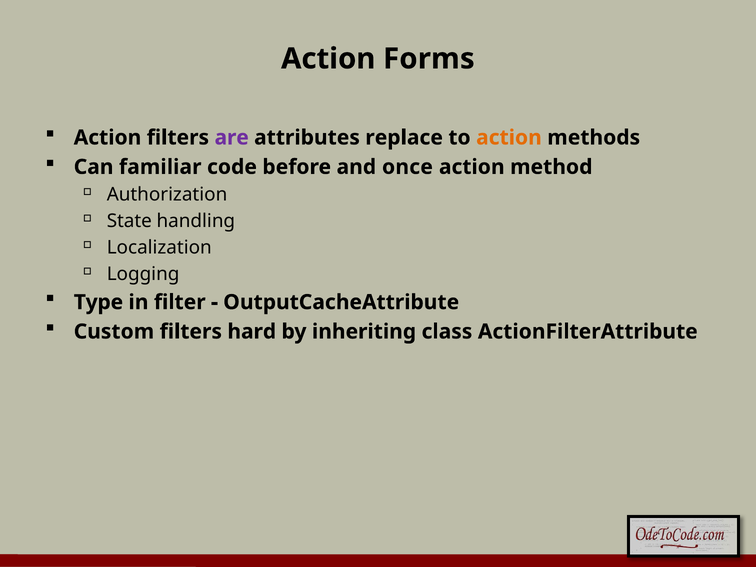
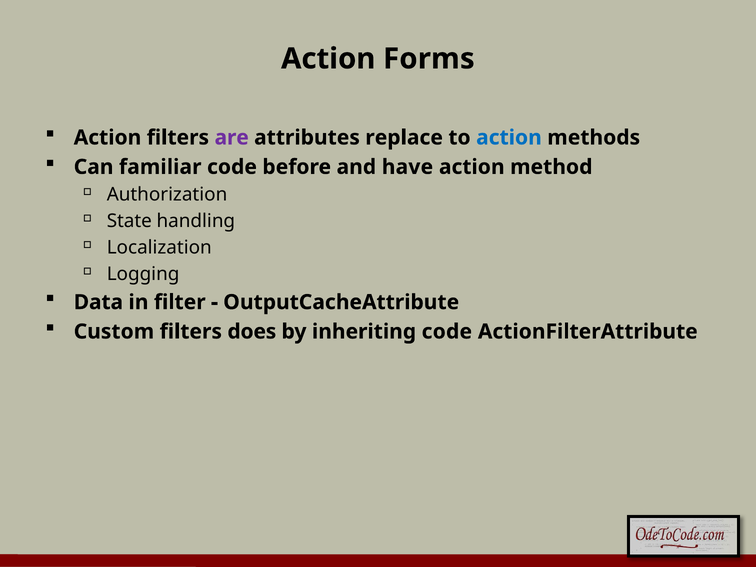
action at (509, 138) colour: orange -> blue
once: once -> have
Type: Type -> Data
hard: hard -> does
inheriting class: class -> code
